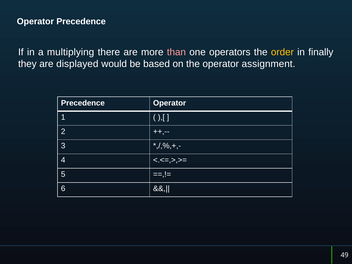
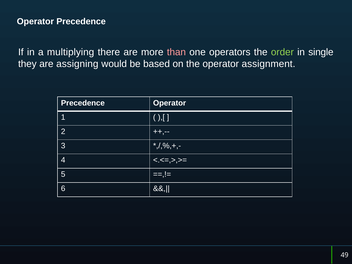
order colour: yellow -> light green
finally: finally -> single
displayed: displayed -> assigning
